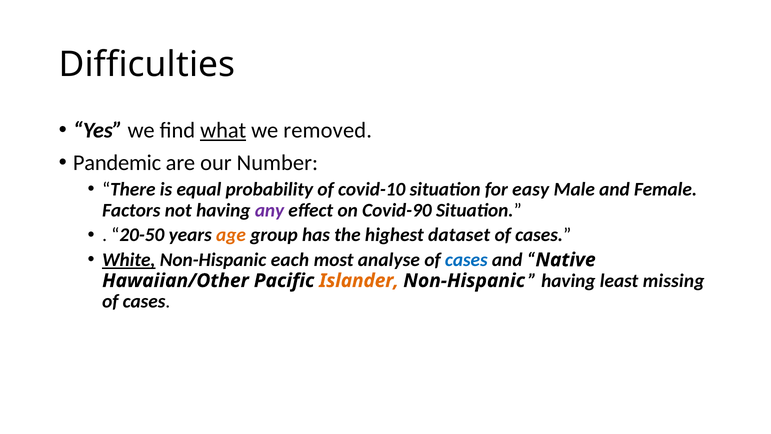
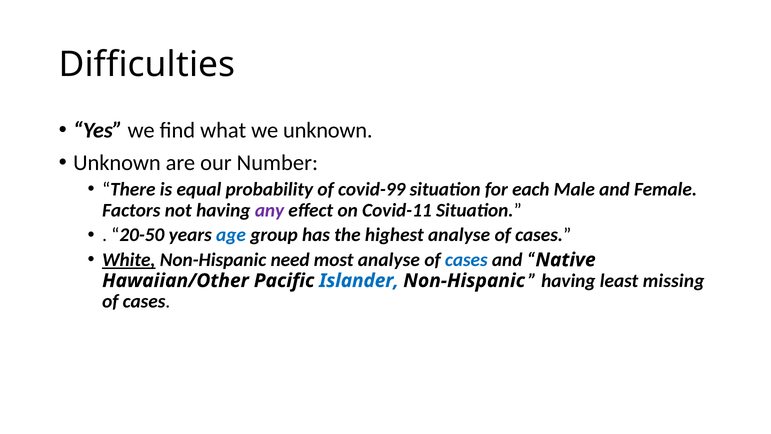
what underline: present -> none
we removed: removed -> unknown
Pandemic at (117, 163): Pandemic -> Unknown
covid-10: covid-10 -> covid-99
easy: easy -> each
Covid-90: Covid-90 -> Covid-11
age colour: orange -> blue
highest dataset: dataset -> analyse
each: each -> need
Islander colour: orange -> blue
